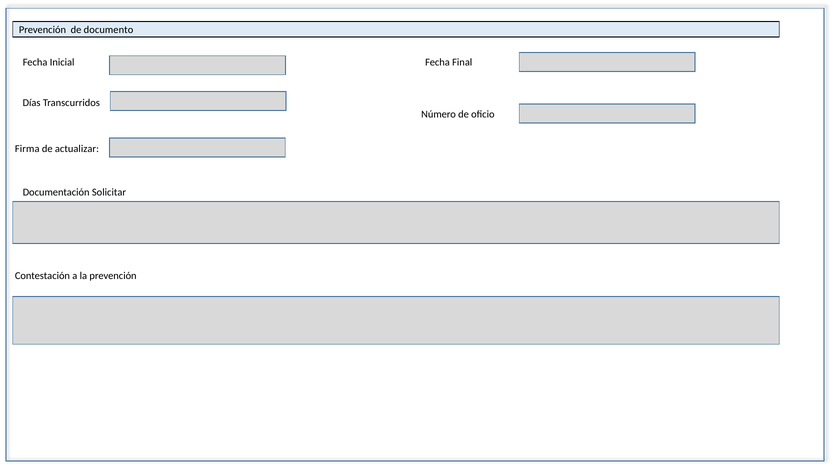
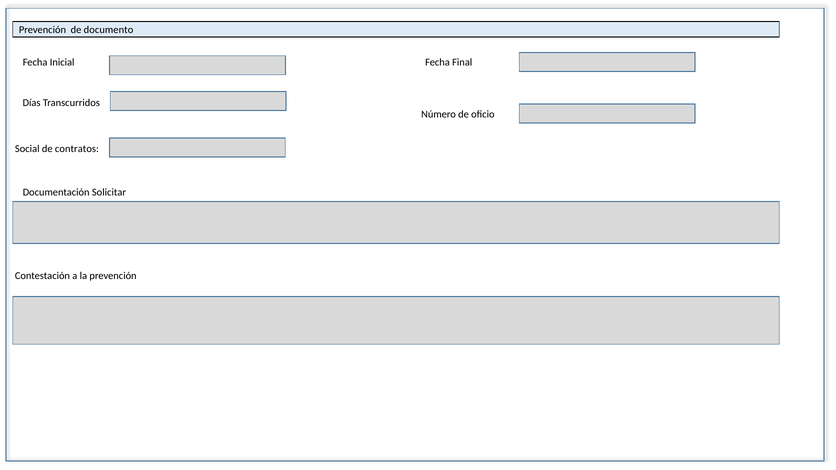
Firma: Firma -> Social
actualizar: actualizar -> contratos
